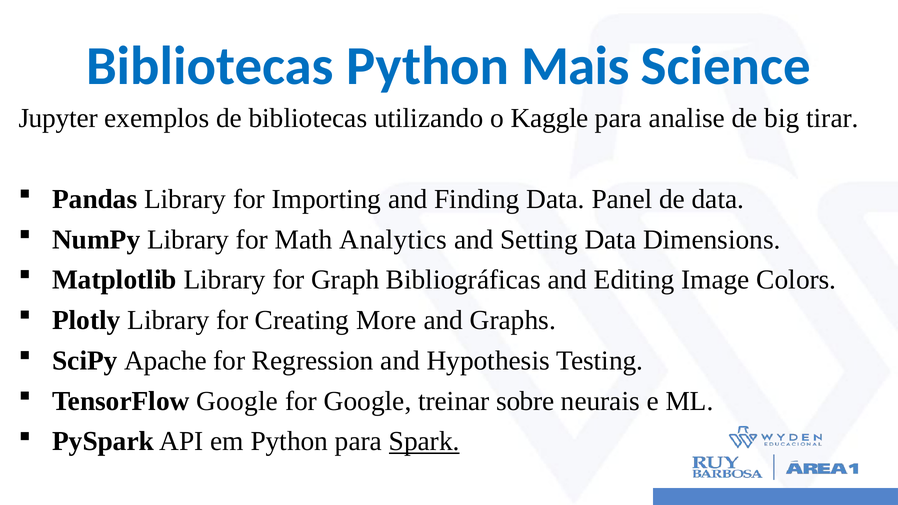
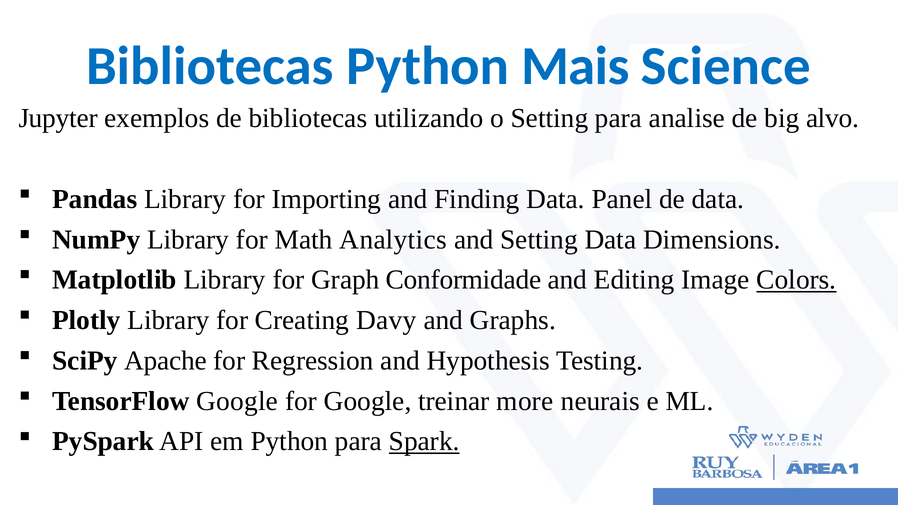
o Kaggle: Kaggle -> Setting
tirar: tirar -> alvo
Bibliográficas: Bibliográficas -> Conformidade
Colors underline: none -> present
More: More -> Davy
sobre: sobre -> more
